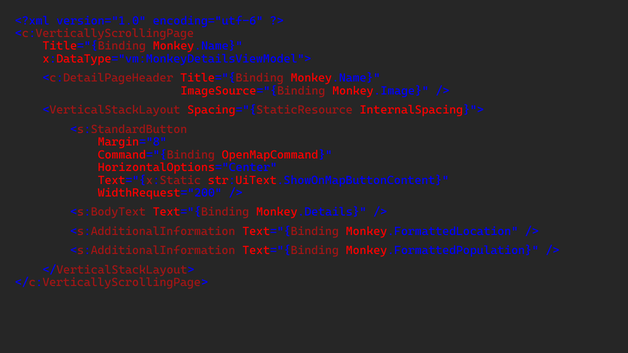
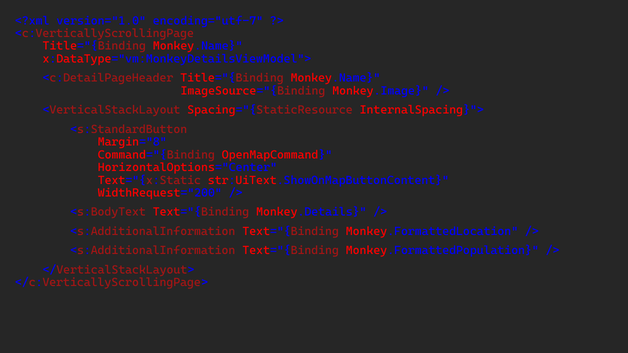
encoding="utf-6: encoding="utf-6 -> encoding="utf-7
